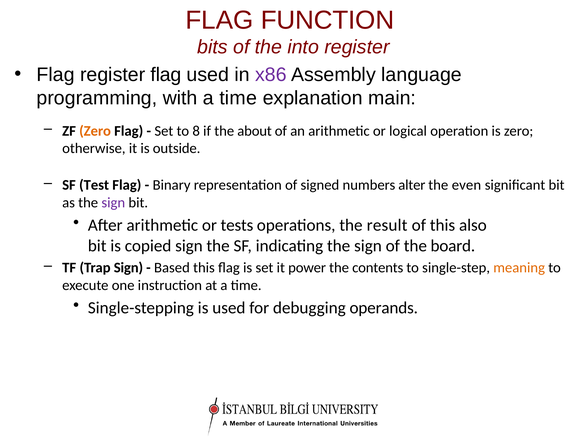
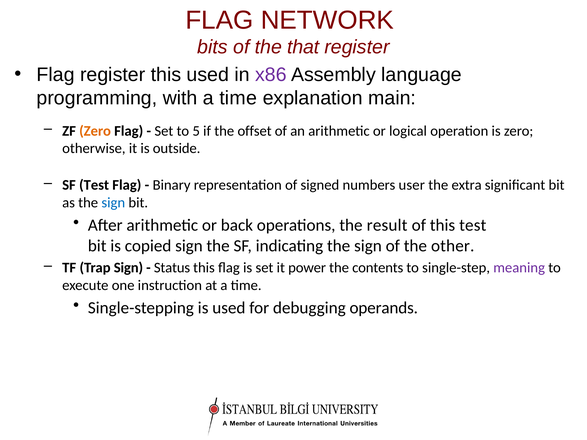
FUNCTION: FUNCTION -> NETWORK
into: into -> that
register flag: flag -> this
8: 8 -> 5
about: about -> offset
alter: alter -> user
even: even -> extra
sign at (113, 203) colour: purple -> blue
tests: tests -> back
this also: also -> test
board: board -> other
Based: Based -> Status
meaning colour: orange -> purple
